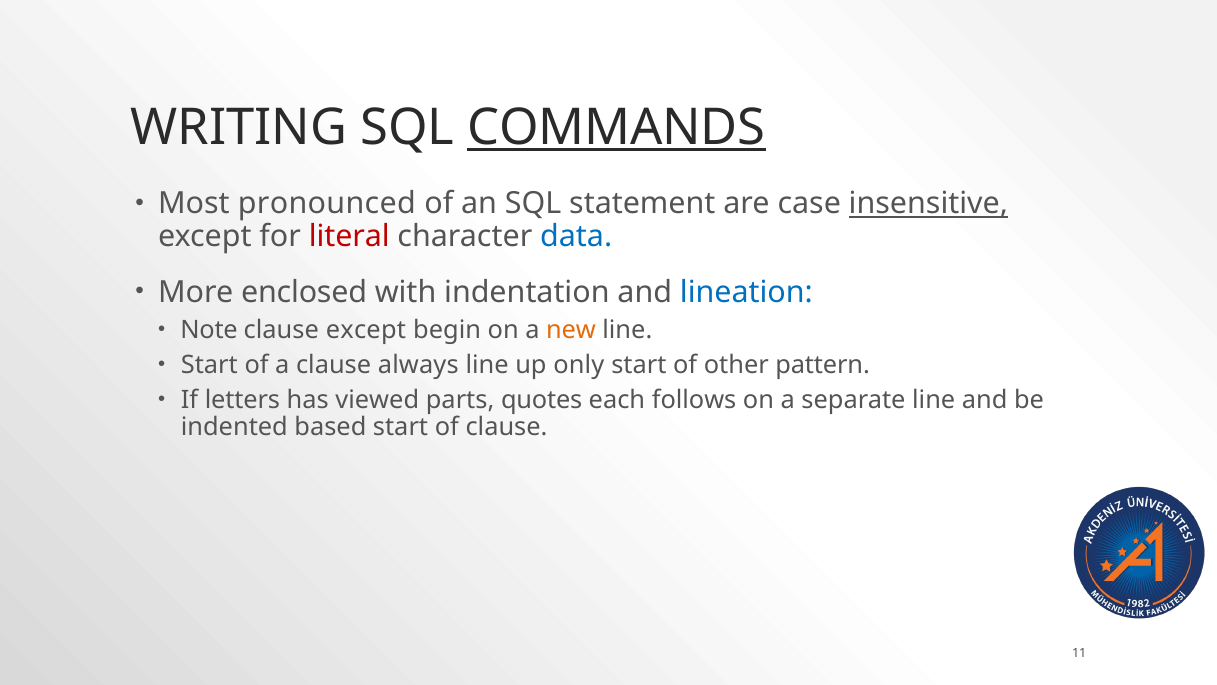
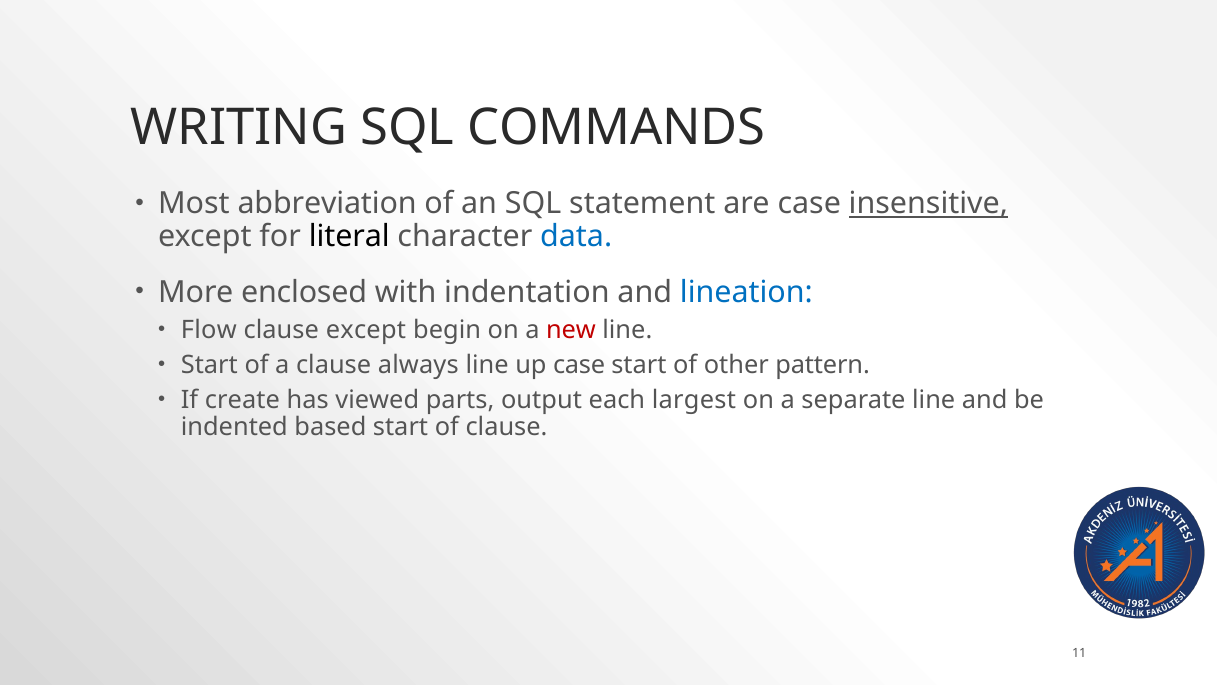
COMMANDS underline: present -> none
pronounced: pronounced -> abbreviation
literal colour: red -> black
Note: Note -> Flow
new colour: orange -> red
up only: only -> case
letters: letters -> create
quotes: quotes -> output
follows: follows -> largest
